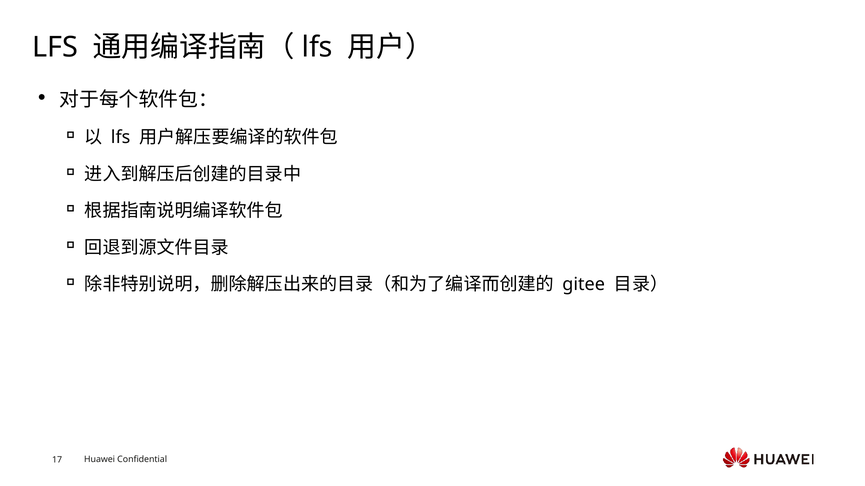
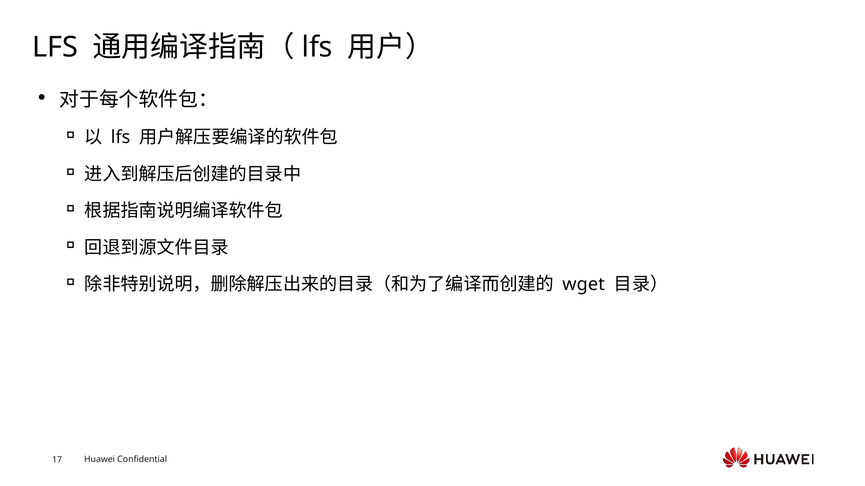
gitee: gitee -> wget
